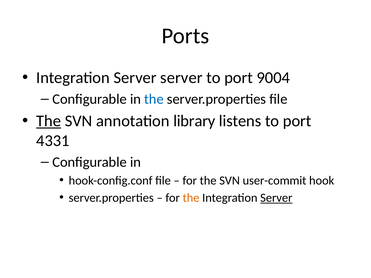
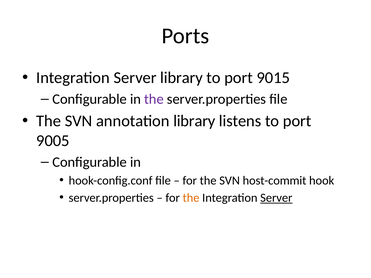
Server server: server -> library
9004: 9004 -> 9015
the at (154, 99) colour: blue -> purple
The at (49, 121) underline: present -> none
4331: 4331 -> 9005
user-commit: user-commit -> host-commit
